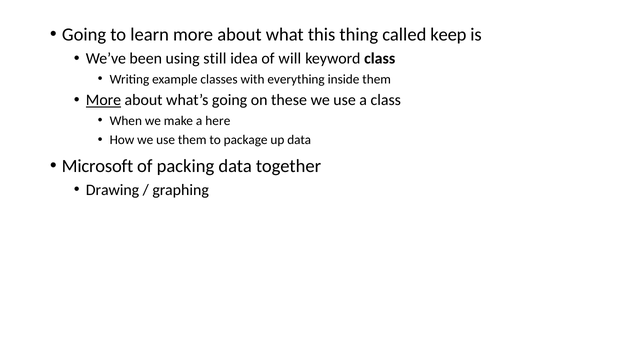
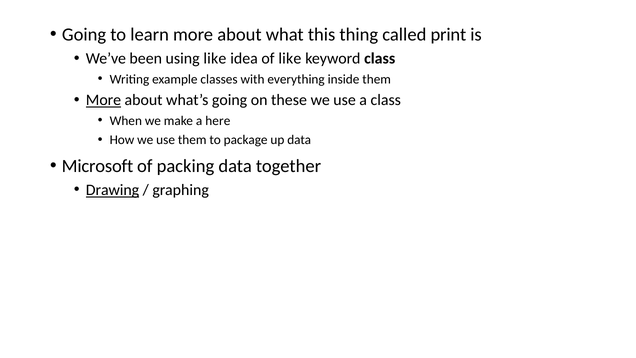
keep: keep -> print
using still: still -> like
of will: will -> like
Drawing underline: none -> present
